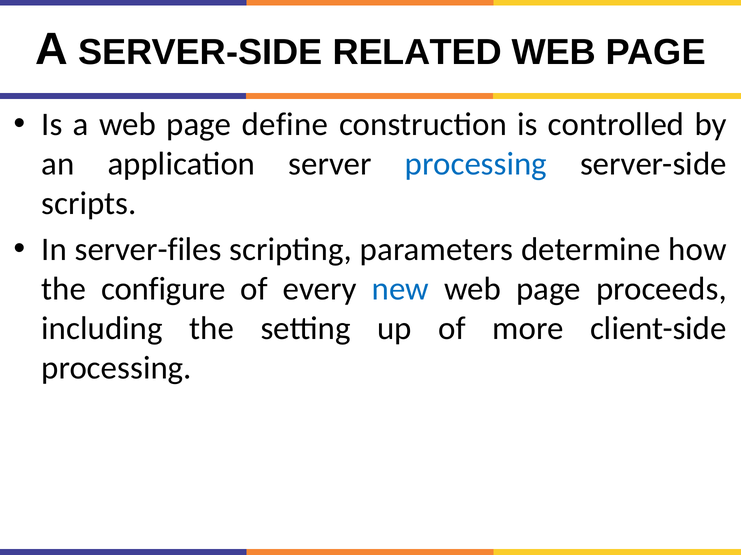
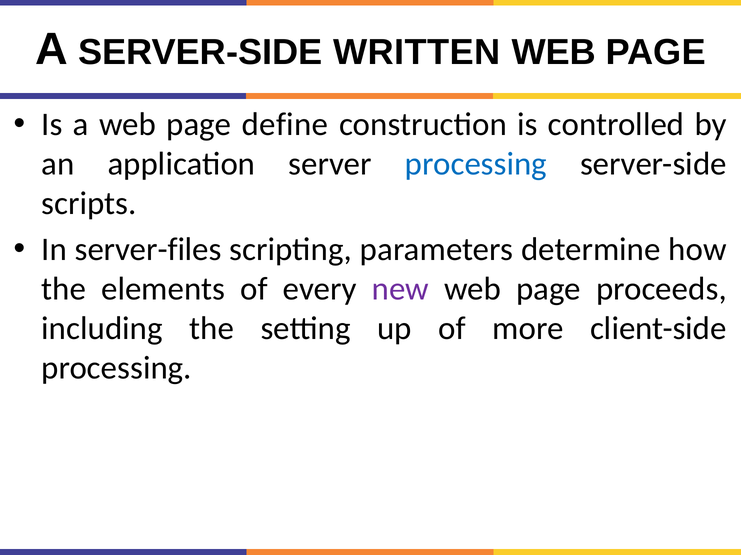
RELATED: RELATED -> WRITTEN
configure: configure -> elements
new colour: blue -> purple
